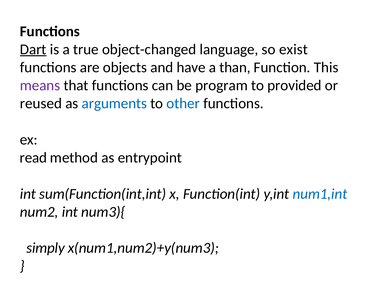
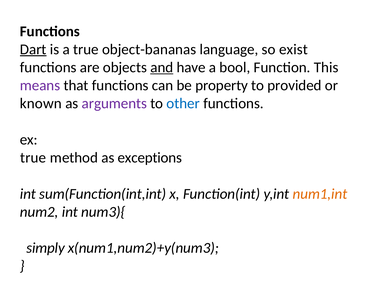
object-changed: object-changed -> object-bananas
and underline: none -> present
than: than -> bool
program: program -> property
reused: reused -> known
arguments colour: blue -> purple
read at (33, 157): read -> true
entrypoint: entrypoint -> exceptions
num1,int colour: blue -> orange
